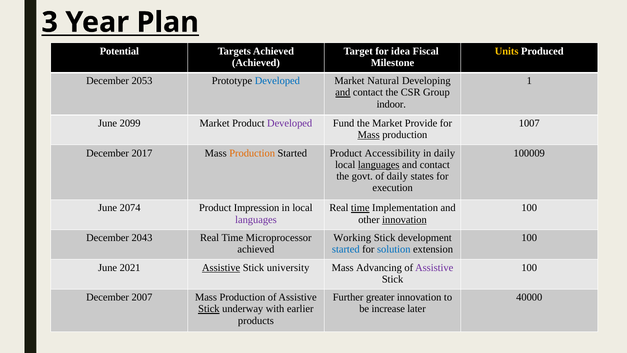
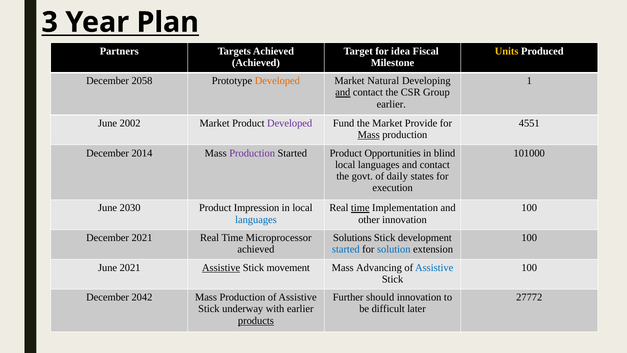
Potential: Potential -> Partners
2053: 2053 -> 2058
Developed at (277, 81) colour: blue -> orange
indoor at (391, 104): indoor -> earlier
2099: 2099 -> 2002
1007: 1007 -> 4551
2017: 2017 -> 2014
Production at (252, 153) colour: orange -> purple
Accessibility: Accessibility -> Opportunities
in daily: daily -> blind
100009: 100009 -> 101000
languages at (379, 165) underline: present -> none
2074: 2074 -> 2030
languages at (256, 219) colour: purple -> blue
innovation at (404, 219) underline: present -> none
December 2043: 2043 -> 2021
Working: Working -> Solutions
university: university -> movement
Assistive at (434, 267) colour: purple -> blue
2007: 2007 -> 2042
greater: greater -> should
40000: 40000 -> 27772
Stick at (209, 309) underline: present -> none
increase: increase -> difficult
products underline: none -> present
